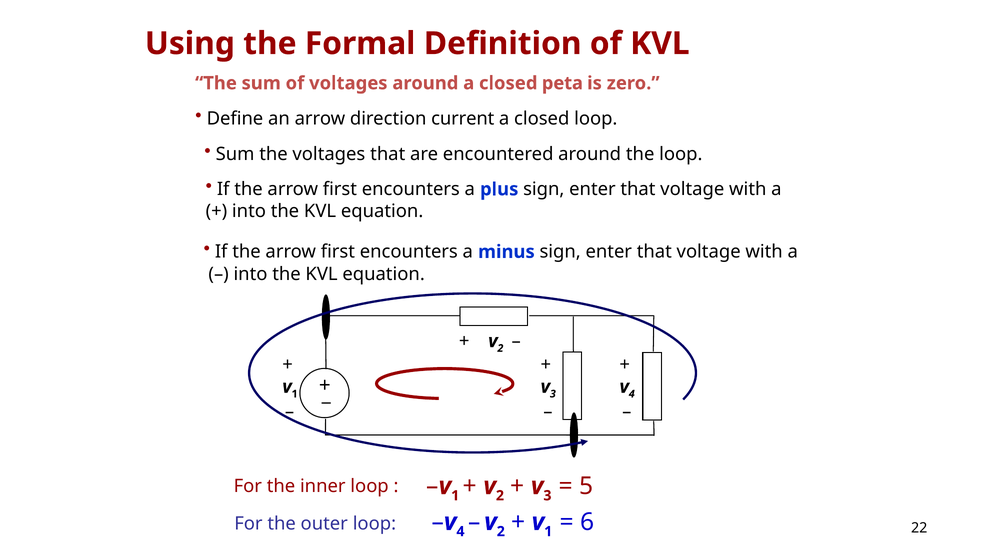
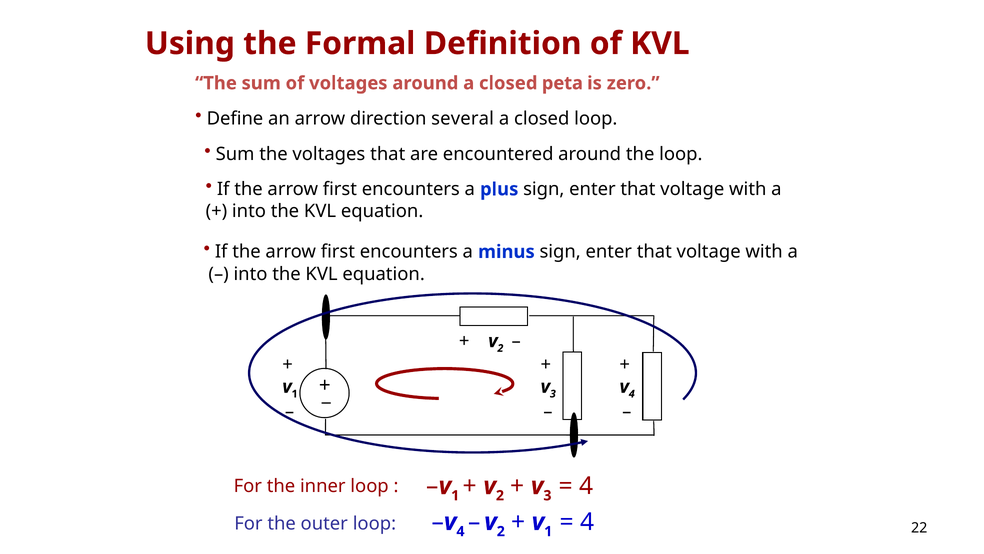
current: current -> several
5 at (586, 486): 5 -> 4
6 at (587, 521): 6 -> 4
